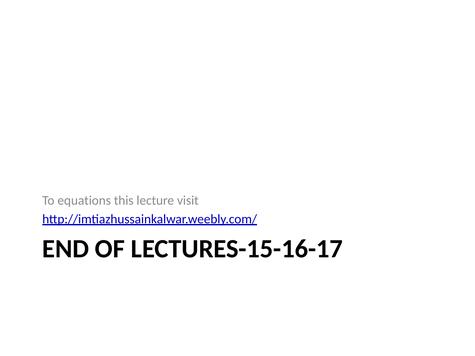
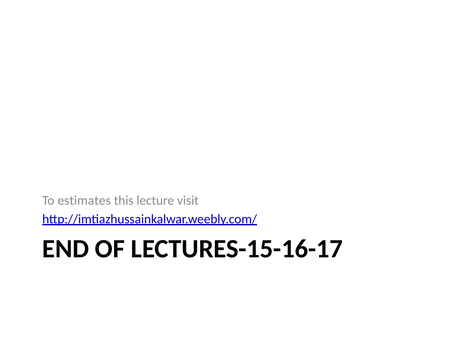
equations: equations -> estimates
